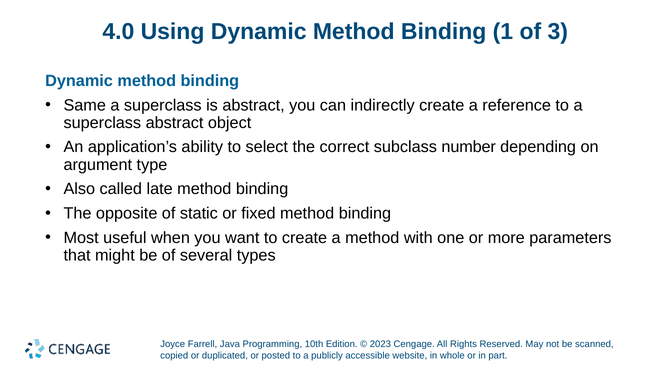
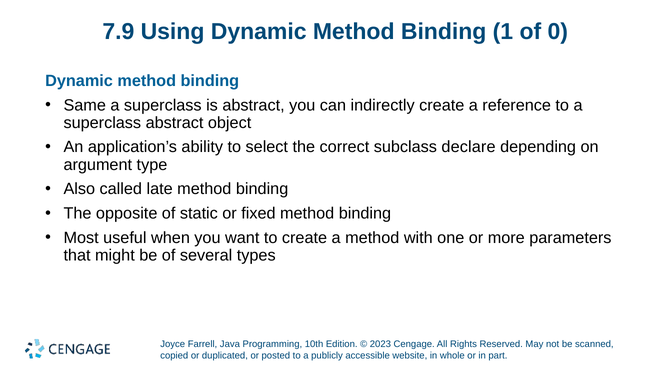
4.0: 4.0 -> 7.9
3: 3 -> 0
number: number -> declare
